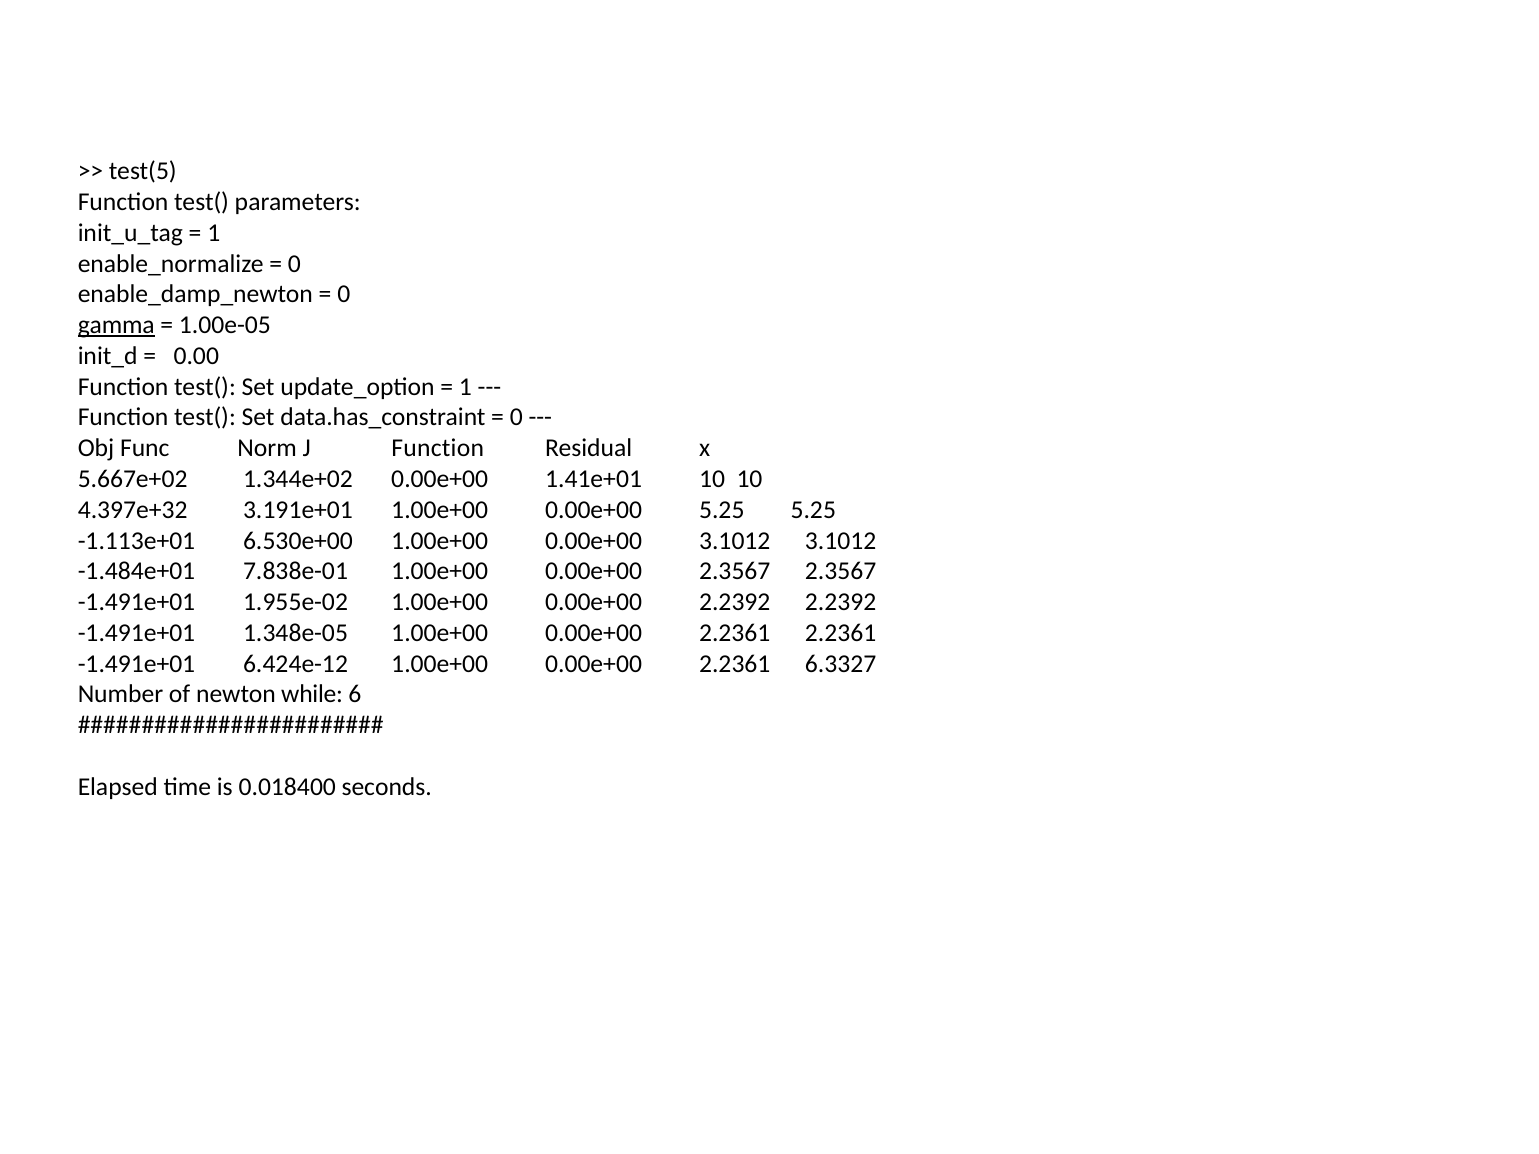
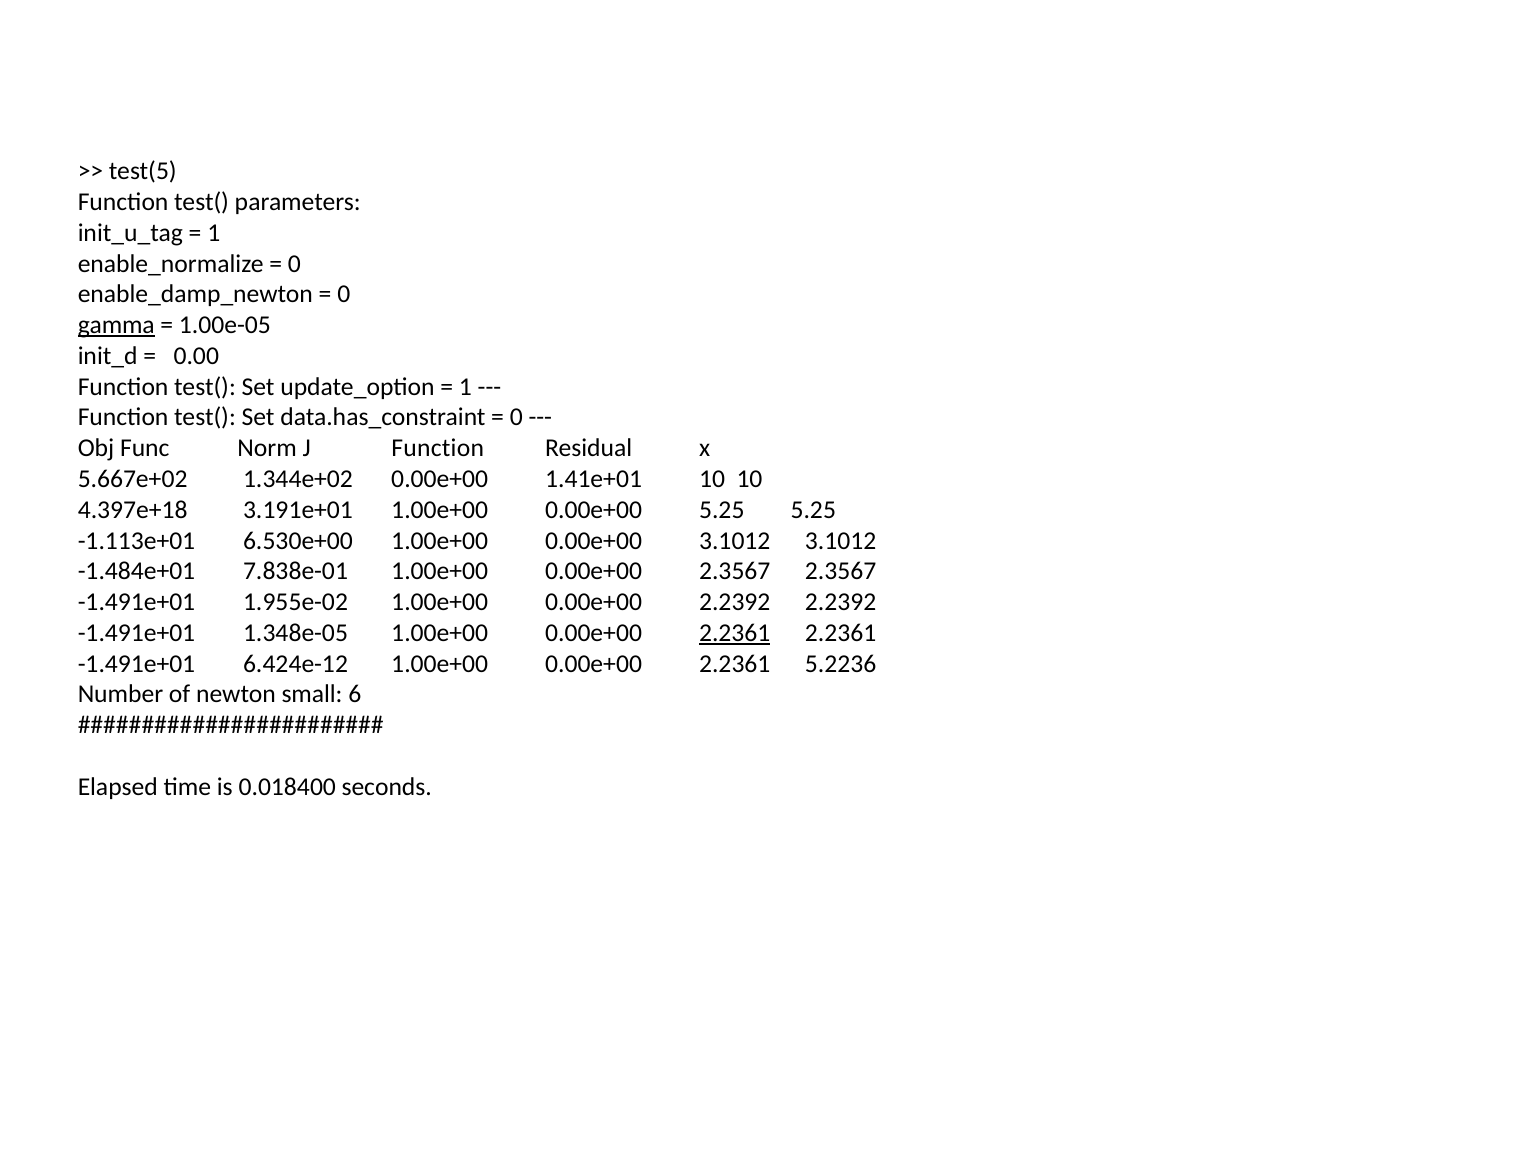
4.397e+32: 4.397e+32 -> 4.397e+18
2.2361 at (735, 633) underline: none -> present
6.3327: 6.3327 -> 5.2236
while: while -> small
